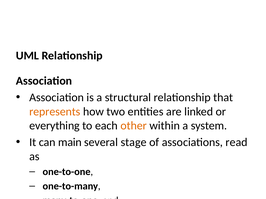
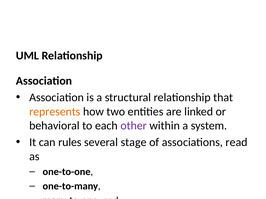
everything: everything -> behavioral
other colour: orange -> purple
main: main -> rules
